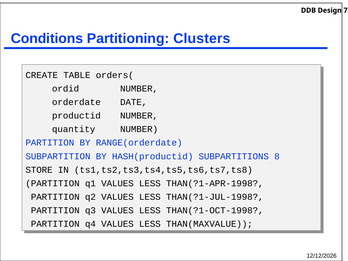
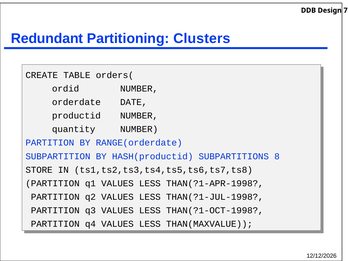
Conditions: Conditions -> Redundant
